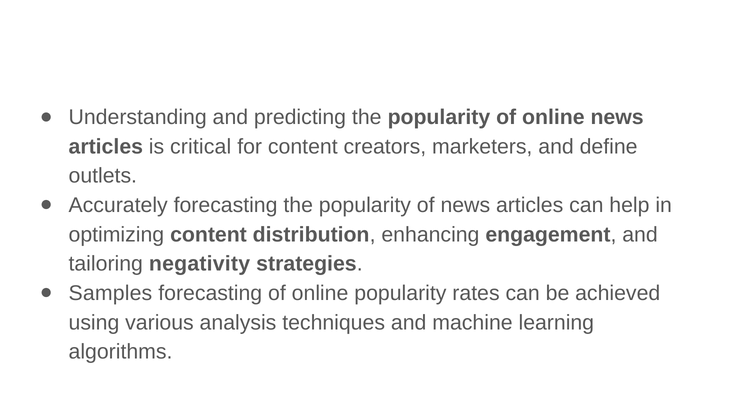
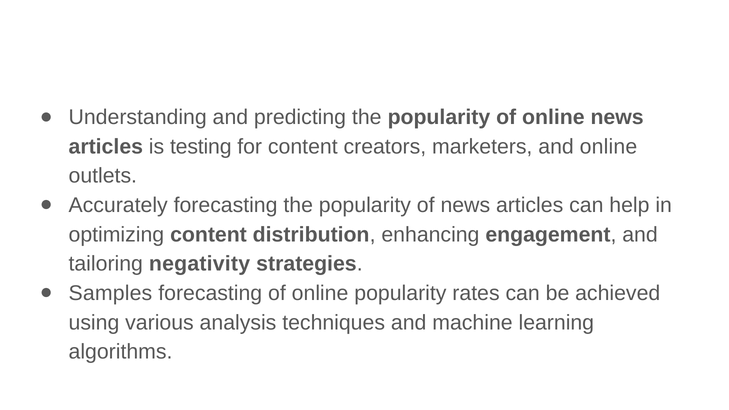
critical: critical -> testing
and define: define -> online
